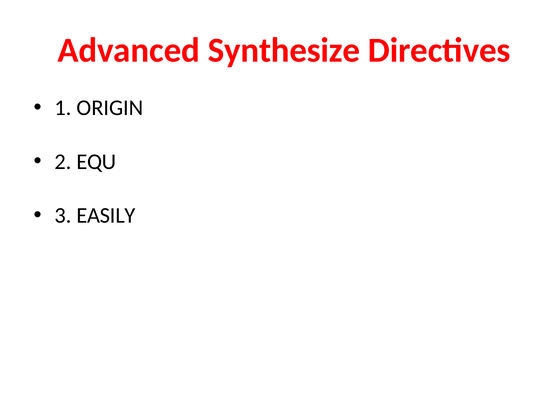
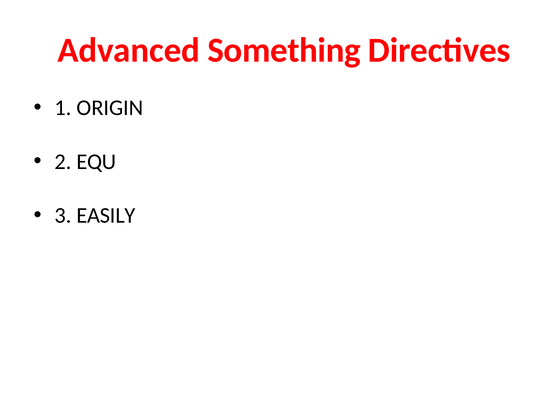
Synthesize: Synthesize -> Something
